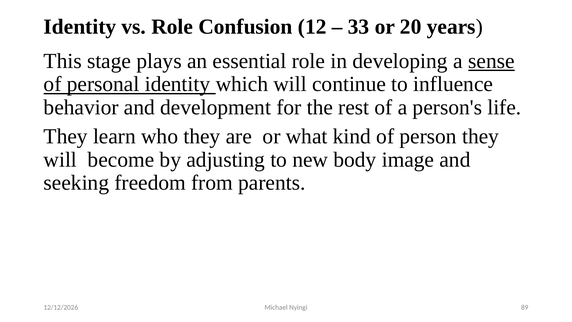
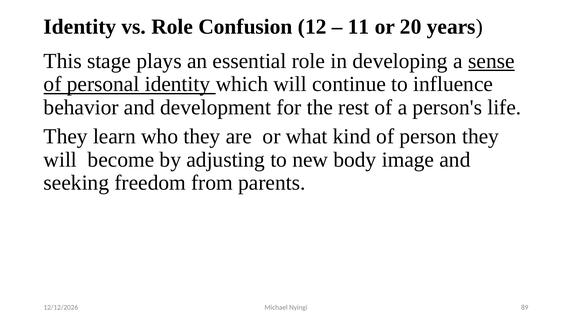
33: 33 -> 11
